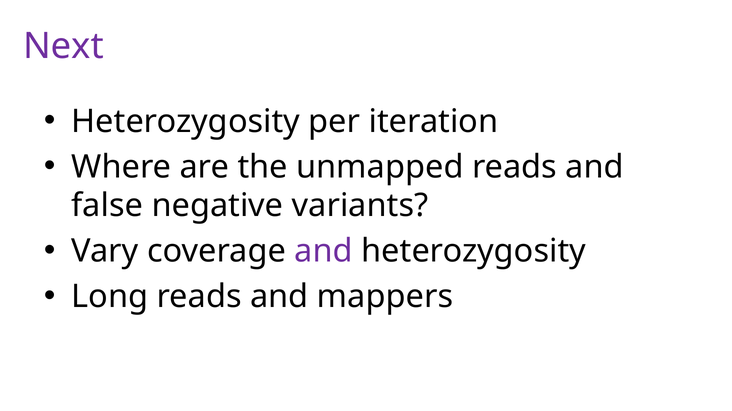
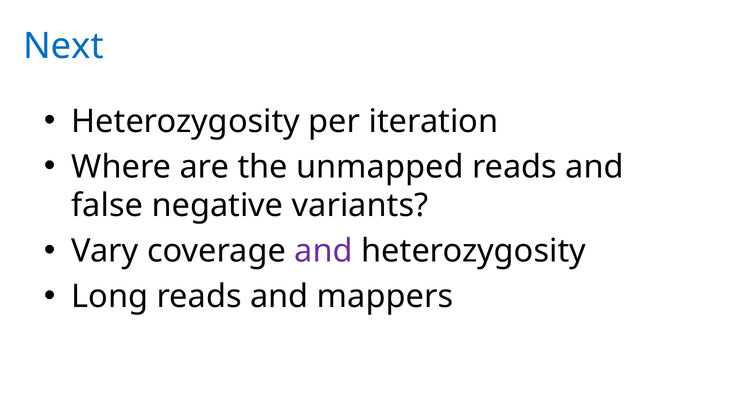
Next colour: purple -> blue
